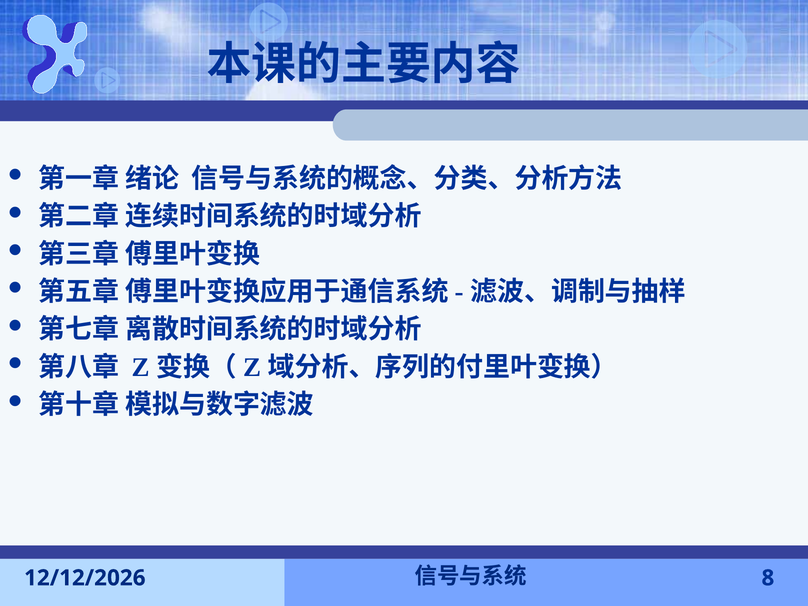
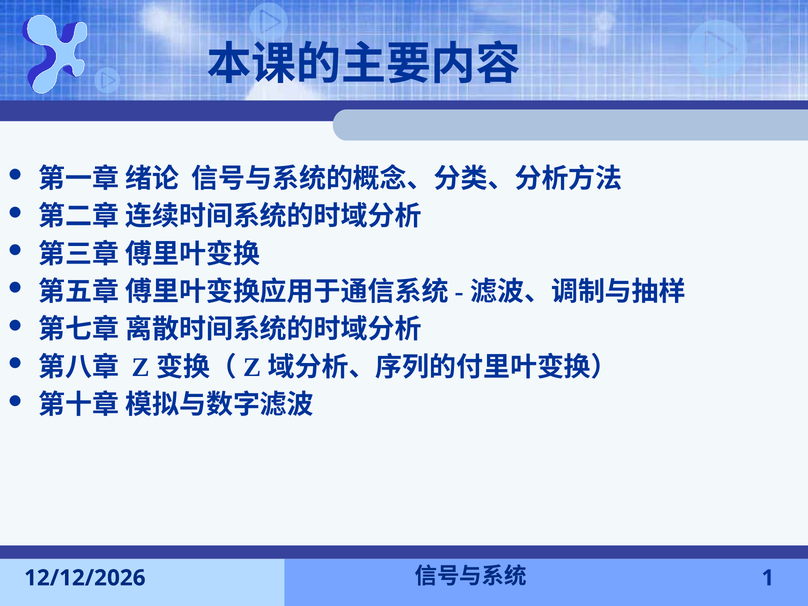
8: 8 -> 1
